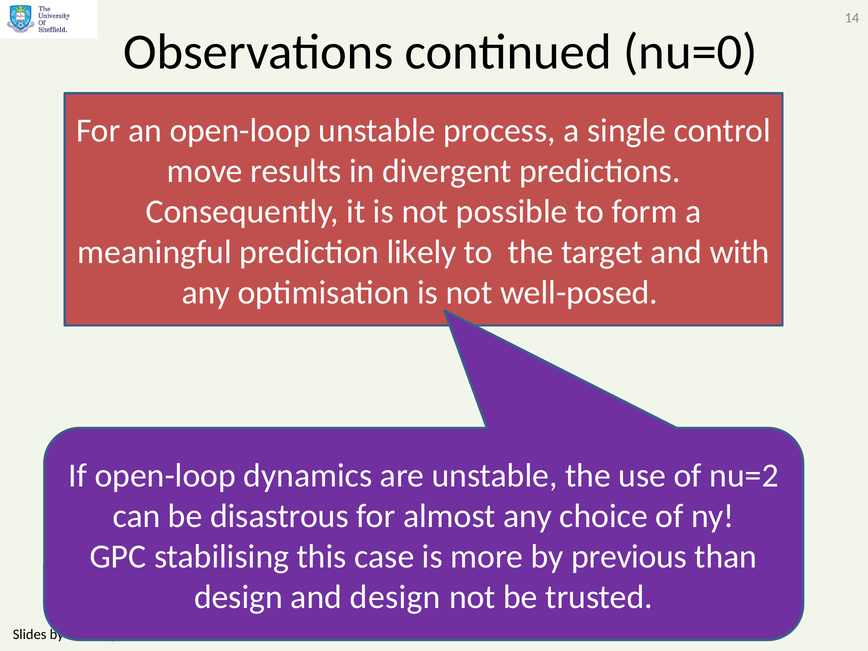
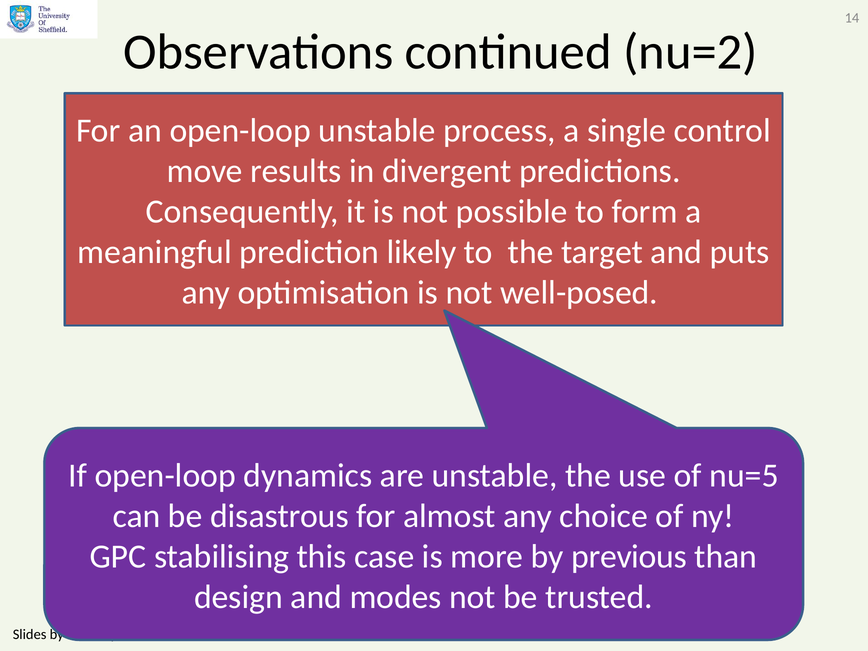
nu=0: nu=0 -> nu=2
with: with -> puts
nu=2: nu=2 -> nu=5
and design: design -> modes
